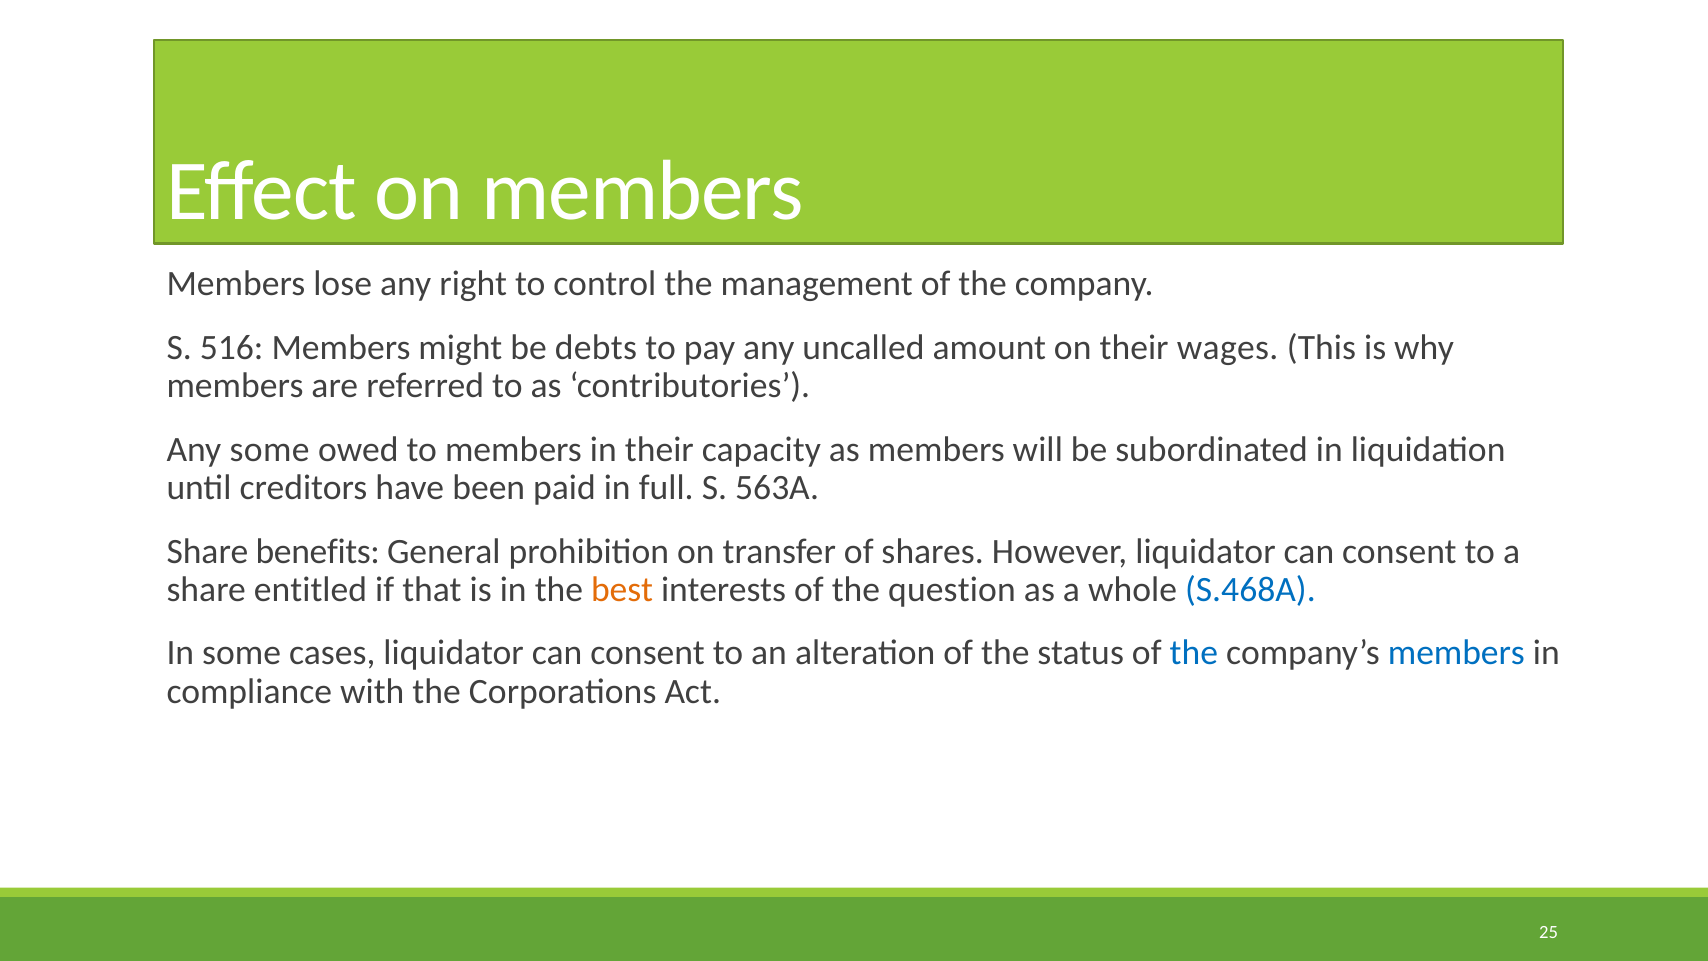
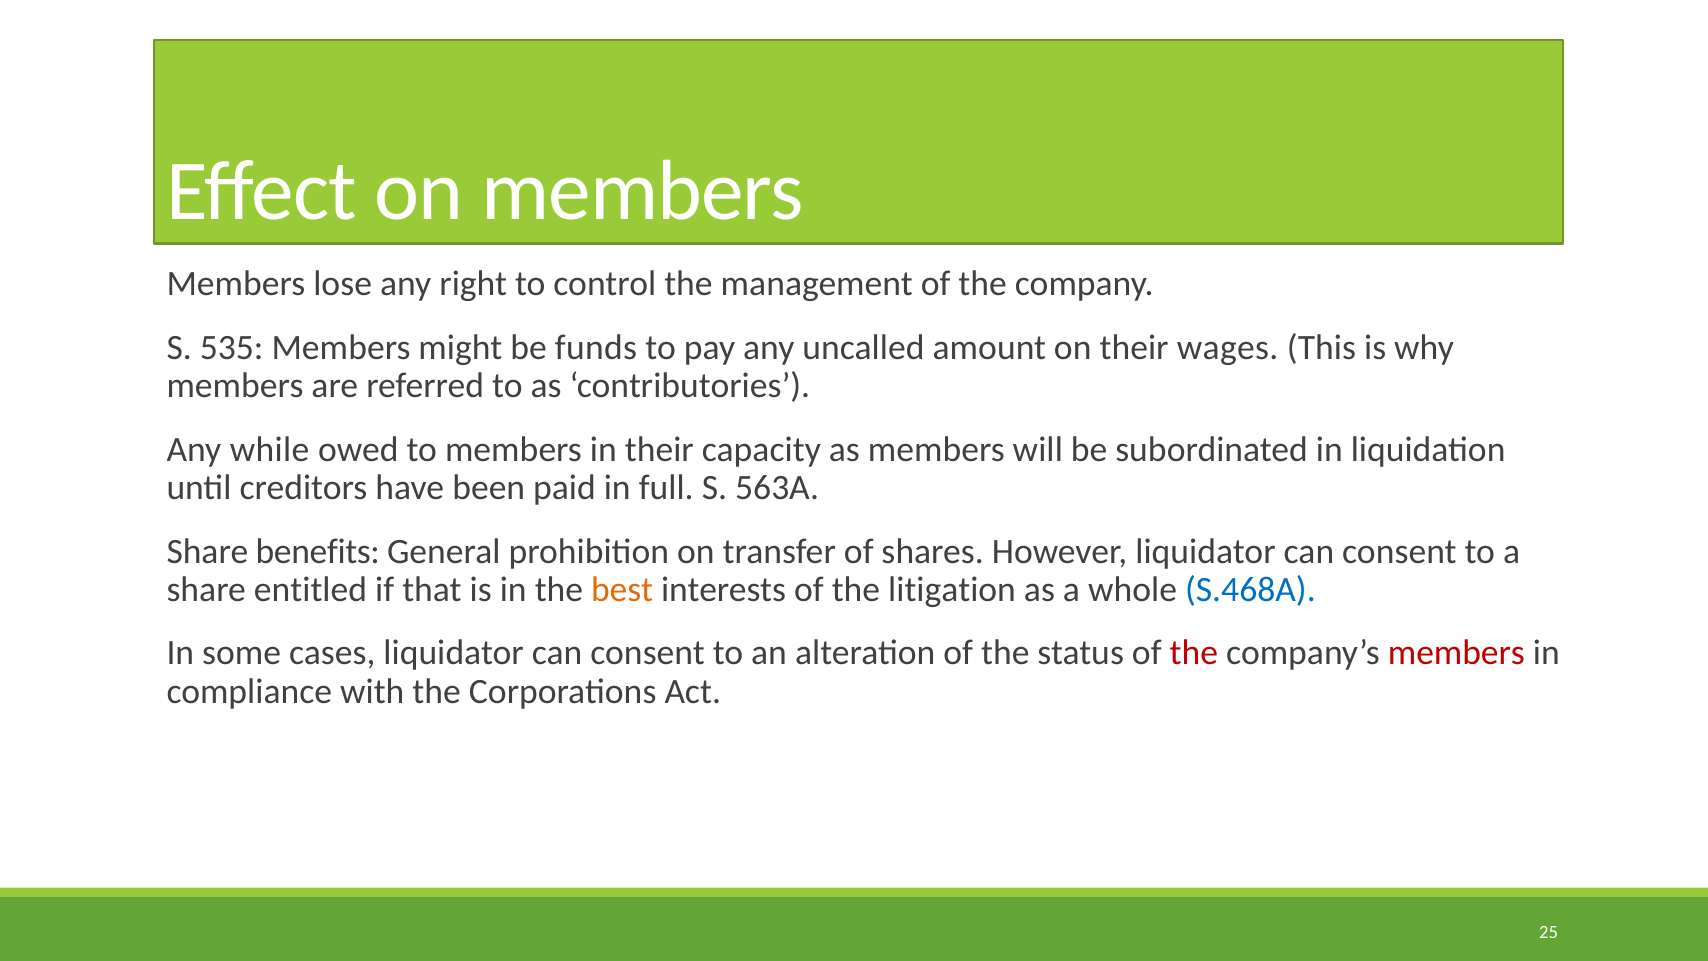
516: 516 -> 535
debts: debts -> funds
Any some: some -> while
question: question -> litigation
the at (1194, 653) colour: blue -> red
members at (1456, 653) colour: blue -> red
